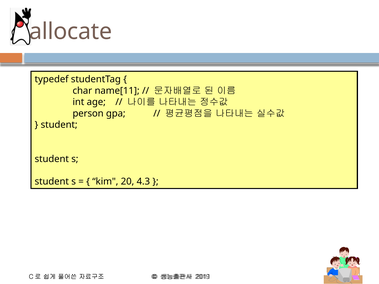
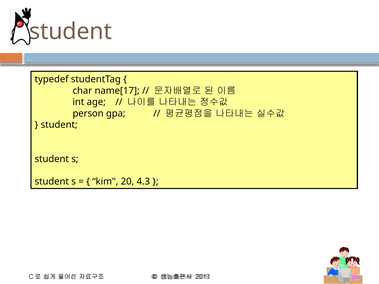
allocate at (71, 32): allocate -> student
name[11: name[11 -> name[17
